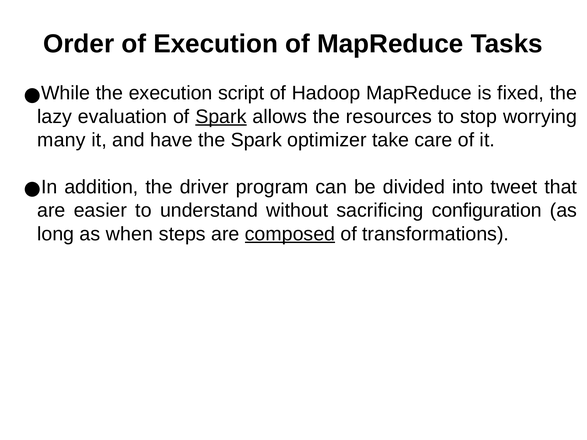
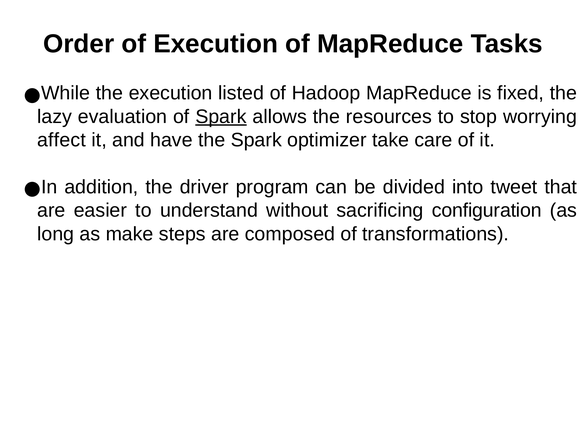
script: script -> listed
many: many -> affect
when: when -> make
composed underline: present -> none
